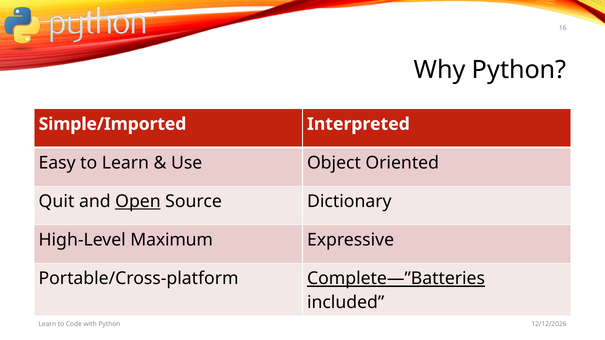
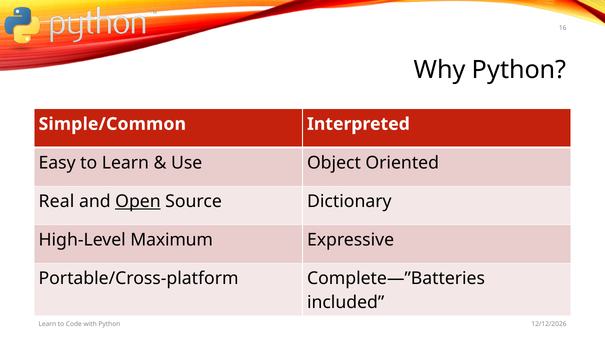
Simple/Imported: Simple/Imported -> Simple/Common
Quit: Quit -> Real
Complete—”Batteries underline: present -> none
